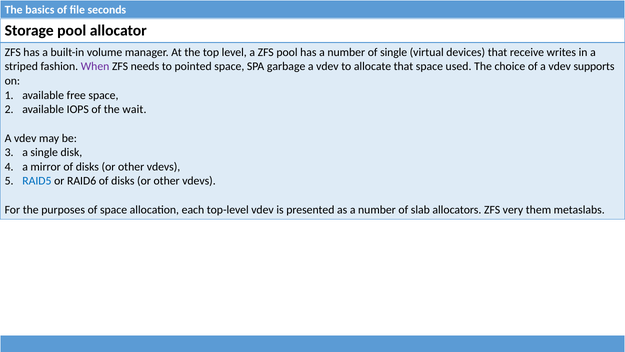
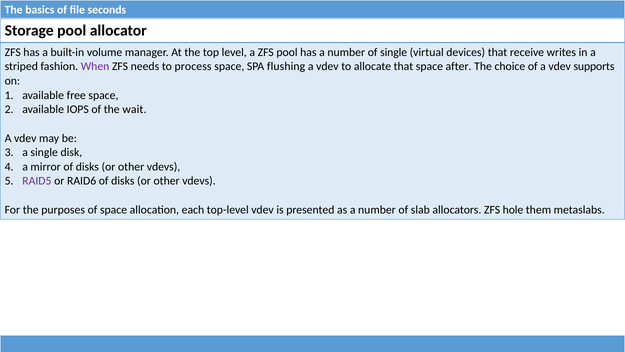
pointed: pointed -> process
garbage: garbage -> flushing
used: used -> after
RAID5 colour: blue -> purple
very: very -> hole
